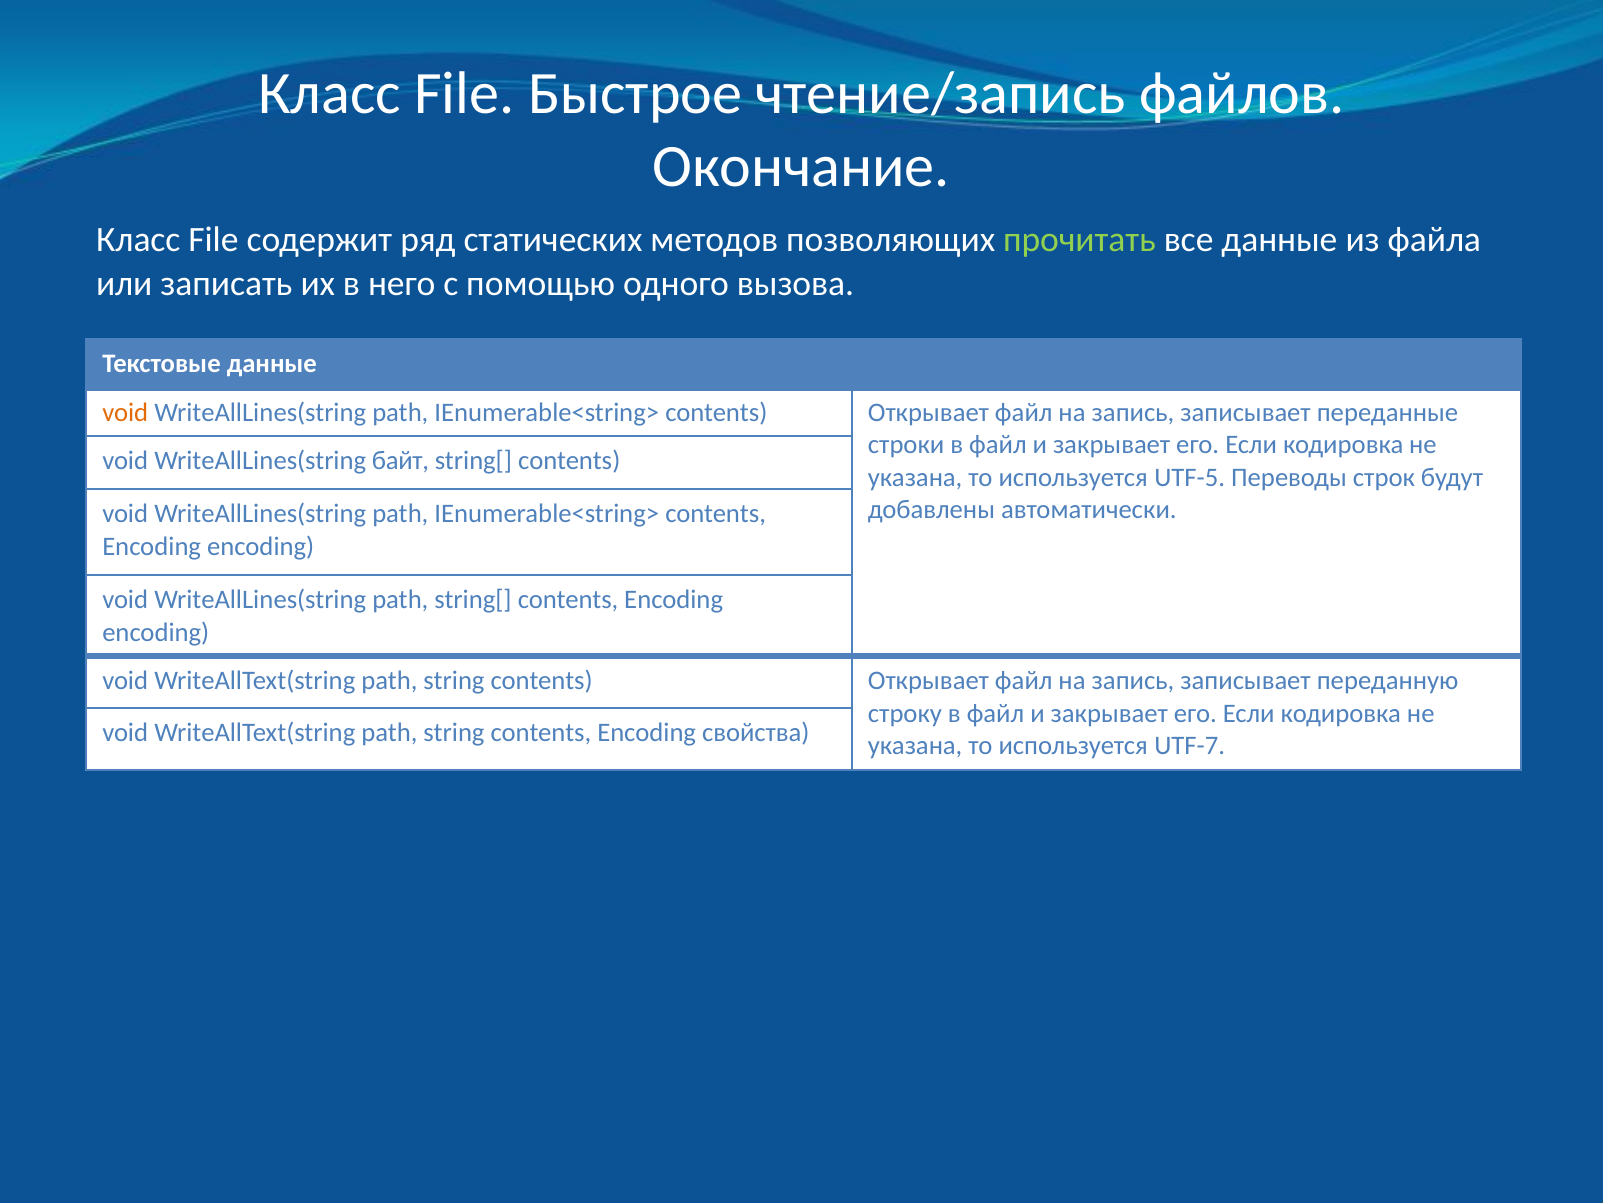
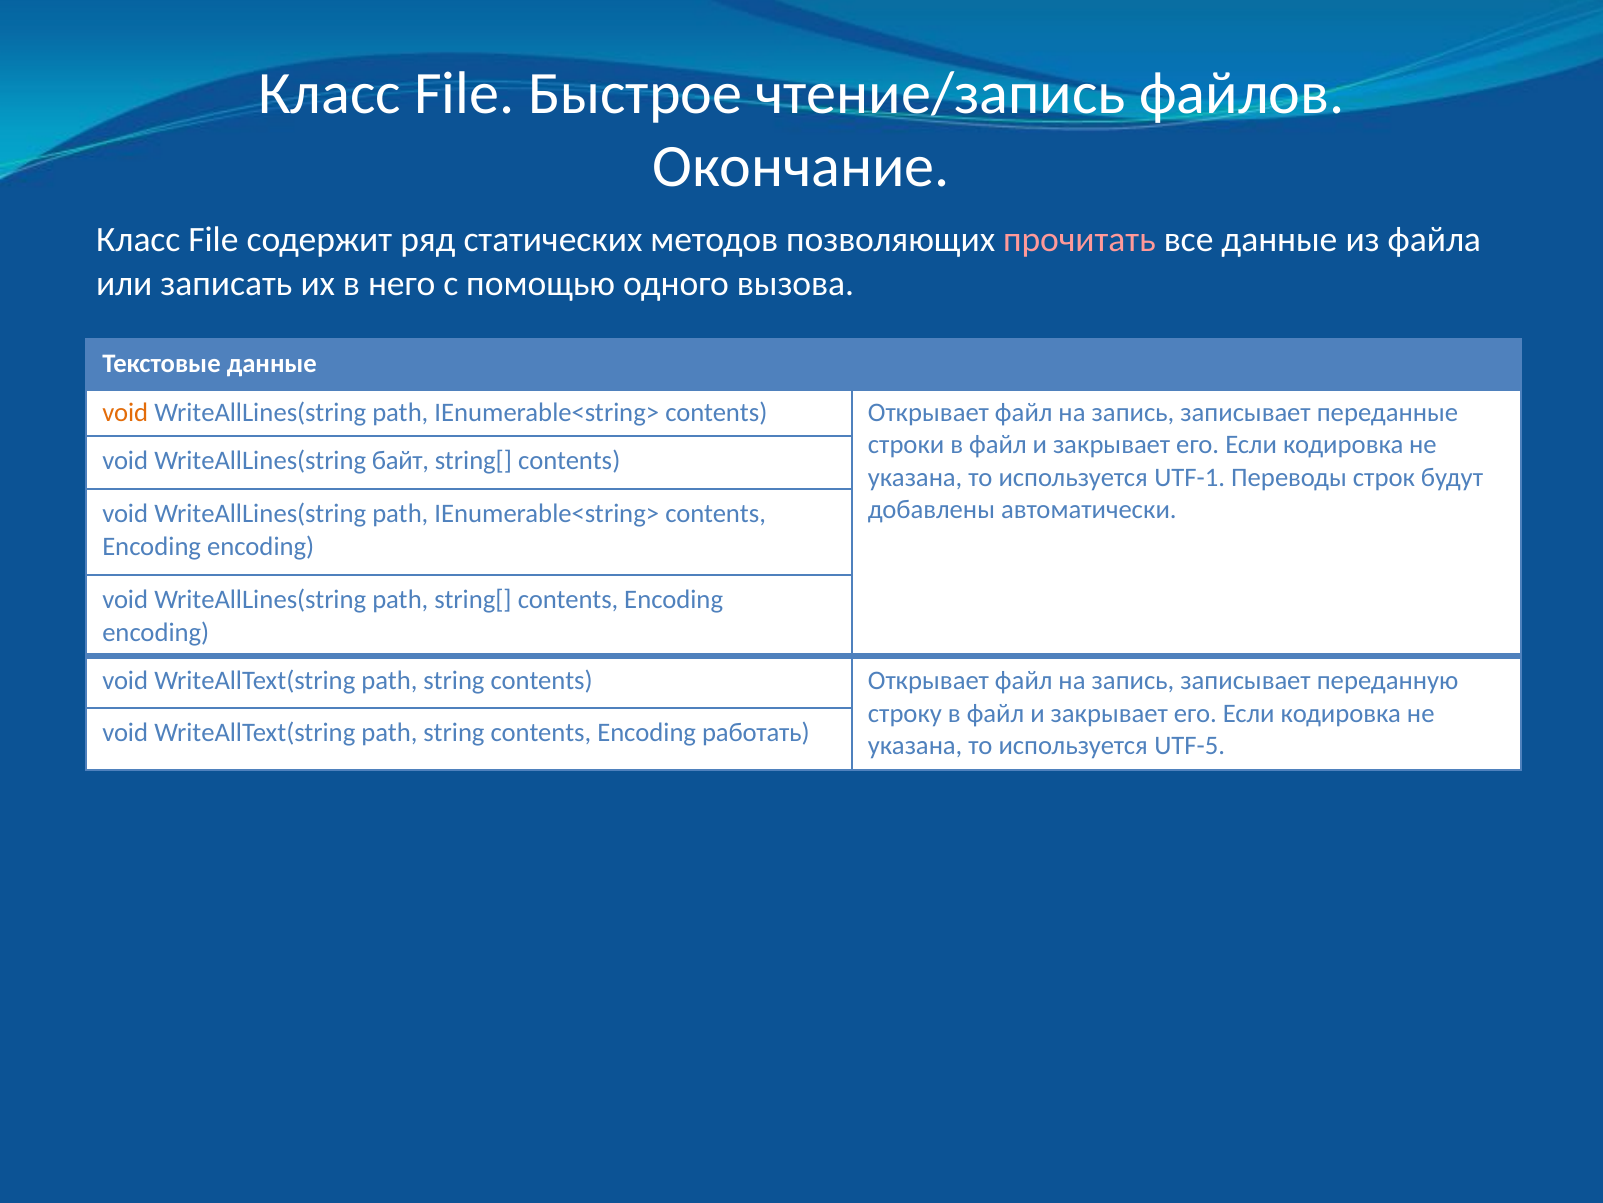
прочитать colour: light green -> pink
UTF-5: UTF-5 -> UTF-1
свойства: свойства -> работать
UTF-7: UTF-7 -> UTF-5
